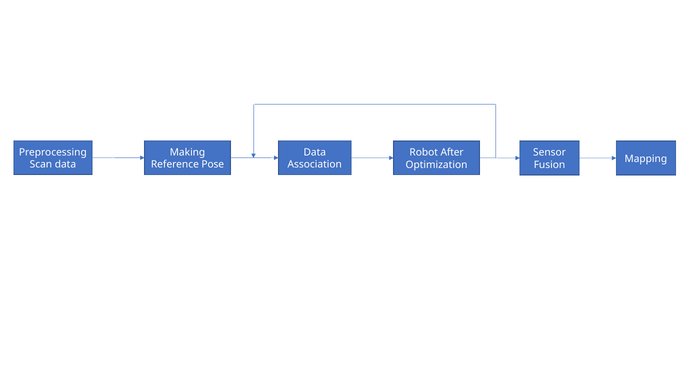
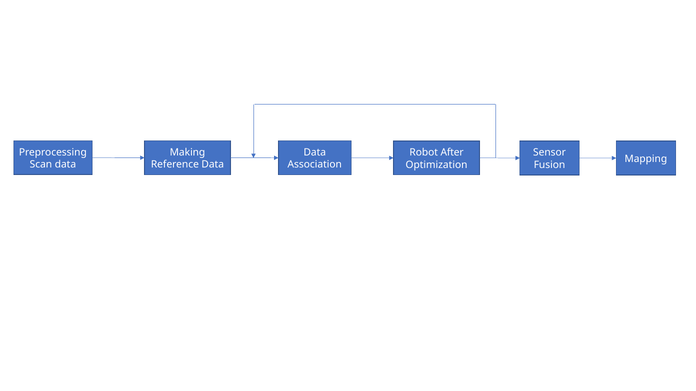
Reference Pose: Pose -> Data
